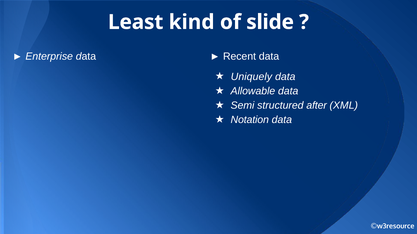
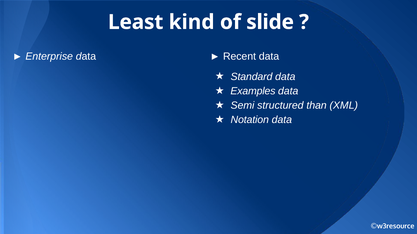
Uniquely: Uniquely -> Standard
Allowable: Allowable -> Examples
after: after -> than
